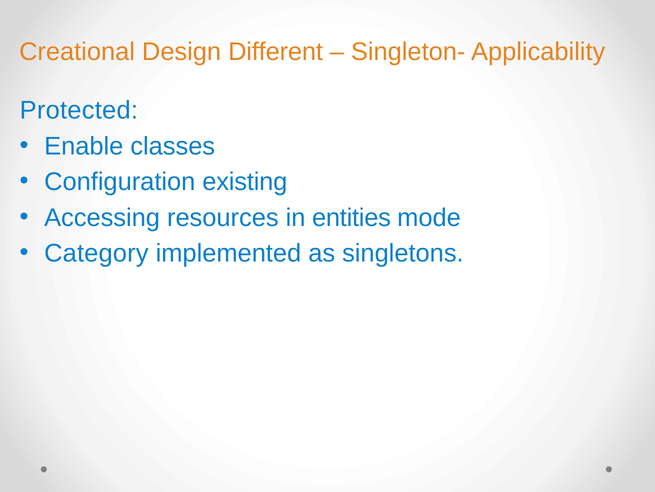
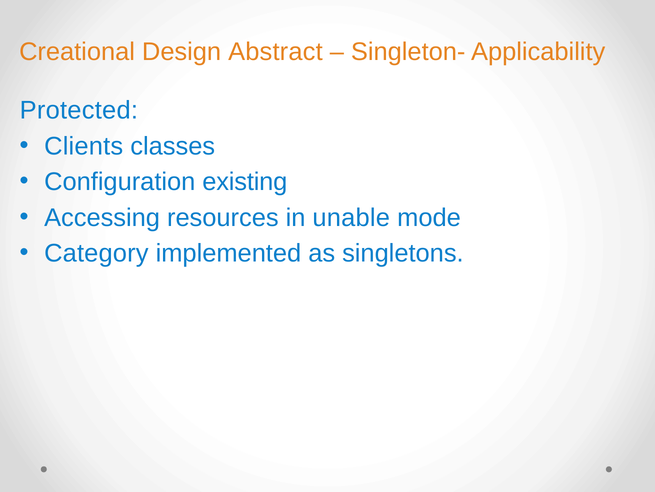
Different: Different -> Abstract
Enable: Enable -> Clients
entities: entities -> unable
